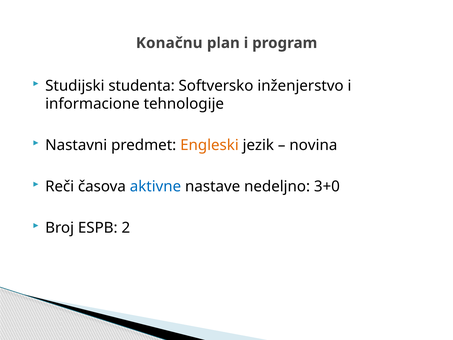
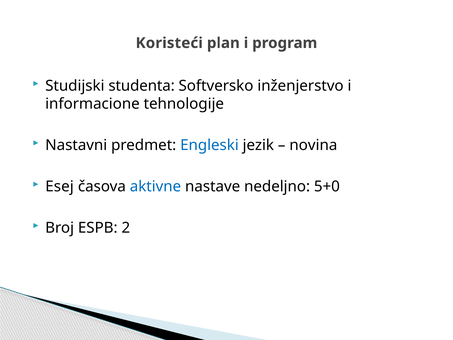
Konačnu: Konačnu -> Koristeći
Engleski colour: orange -> blue
Reči: Reči -> Esej
3+0: 3+0 -> 5+0
